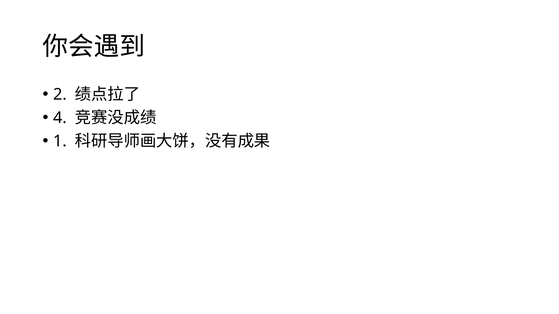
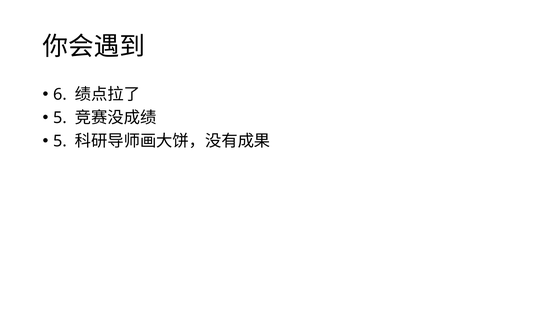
2: 2 -> 6
4 at (60, 118): 4 -> 5
1 at (60, 141): 1 -> 5
